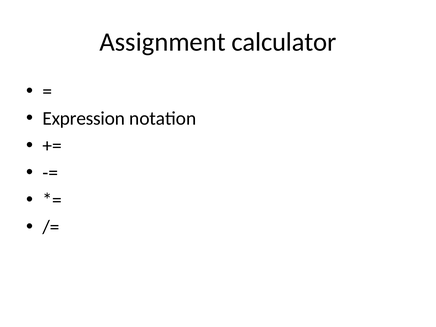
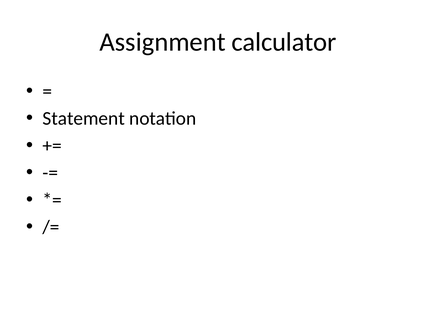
Expression: Expression -> Statement
